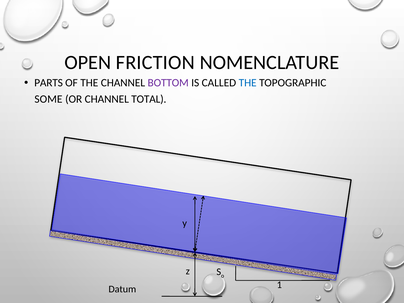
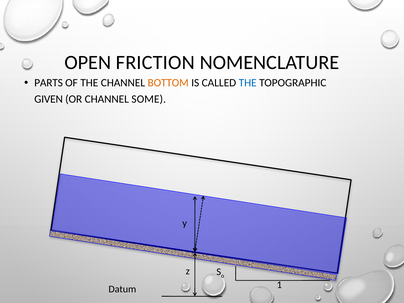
BOTTOM colour: purple -> orange
SOME: SOME -> GIVEN
TOTAL: TOTAL -> SOME
